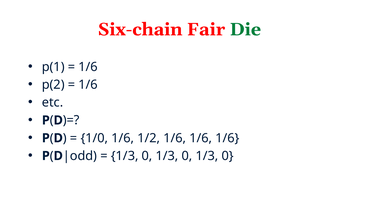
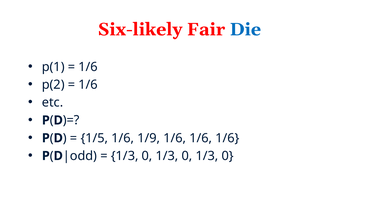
Six-chain: Six-chain -> Six-likely
Die colour: green -> blue
1/0: 1/0 -> 1/5
1/2: 1/2 -> 1/9
